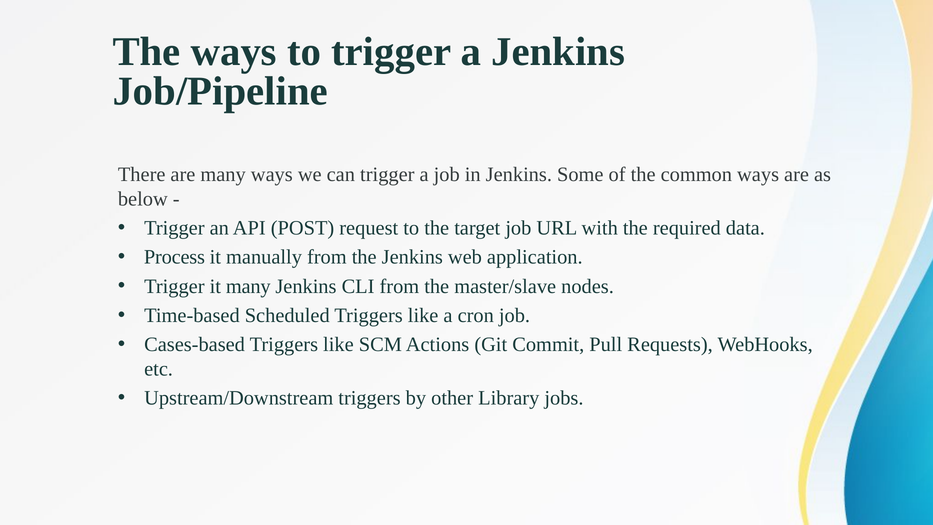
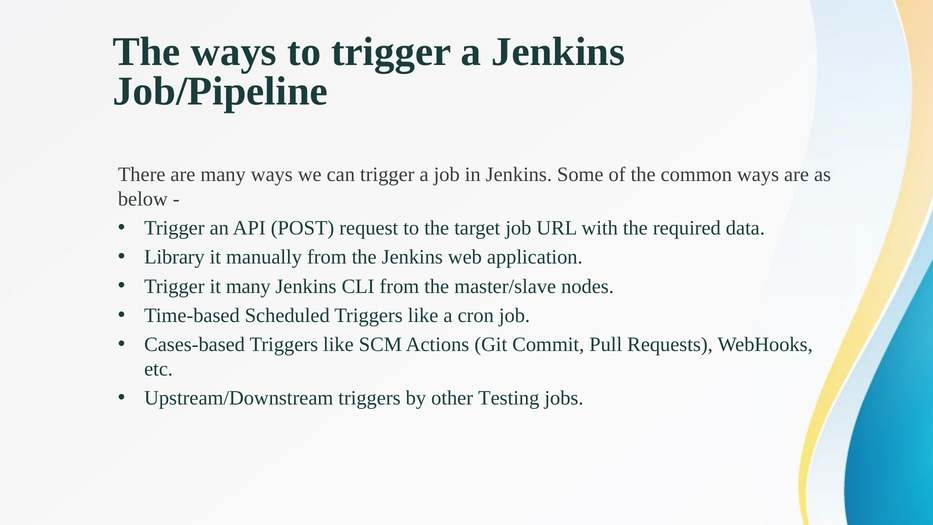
Process: Process -> Library
Library: Library -> Testing
